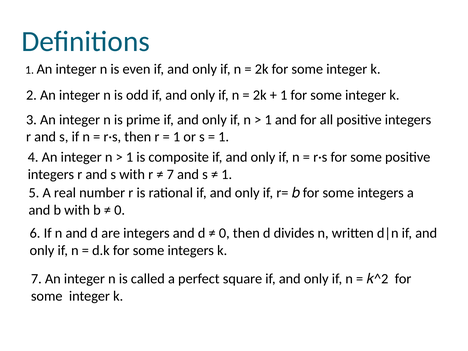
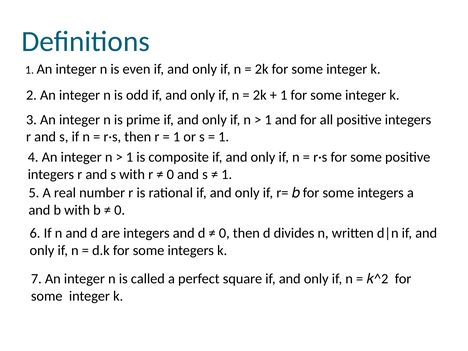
7 at (170, 174): 7 -> 0
